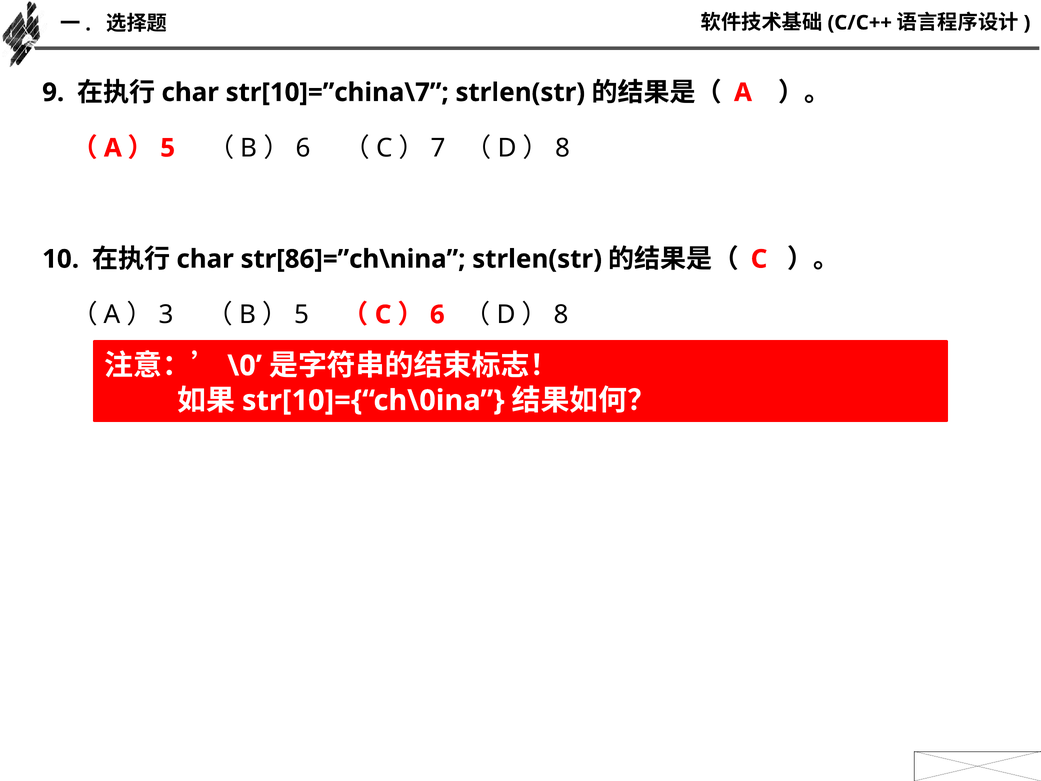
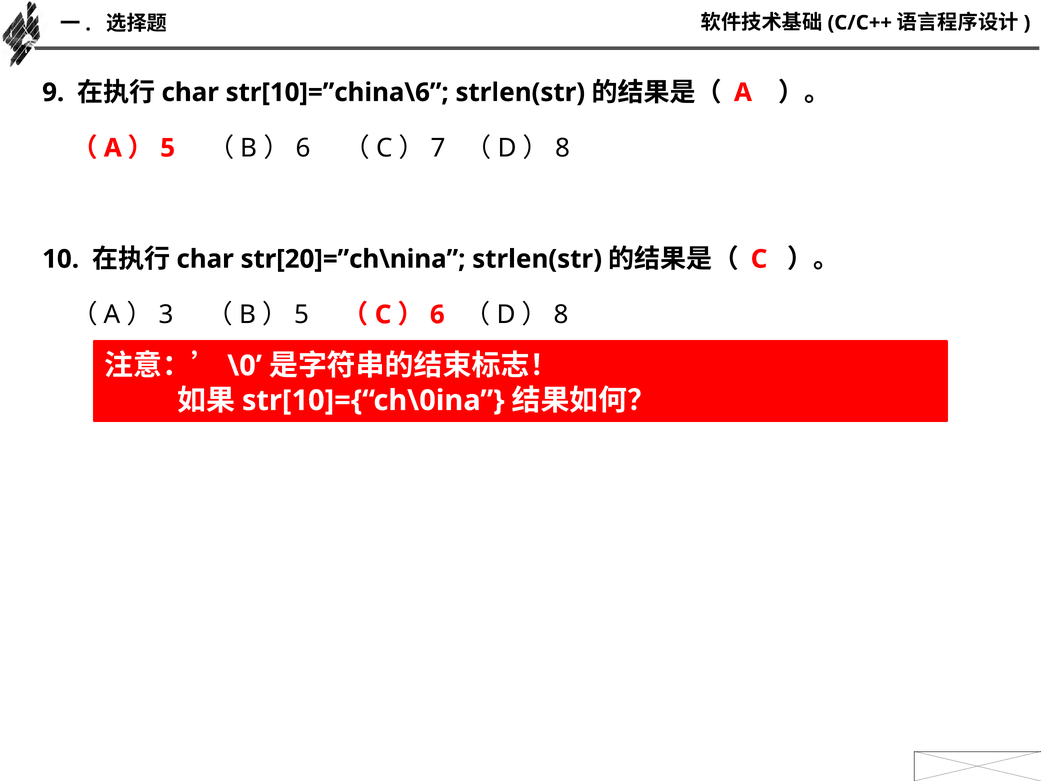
str[10]=”china\7: str[10]=”china\7 -> str[10]=”china\6
str[86]=”ch\nina: str[86]=”ch\nina -> str[20]=”ch\nina
